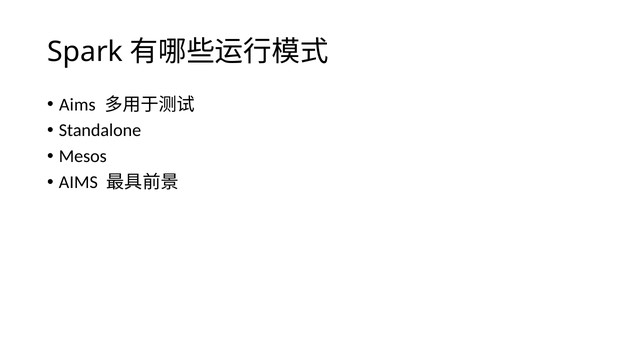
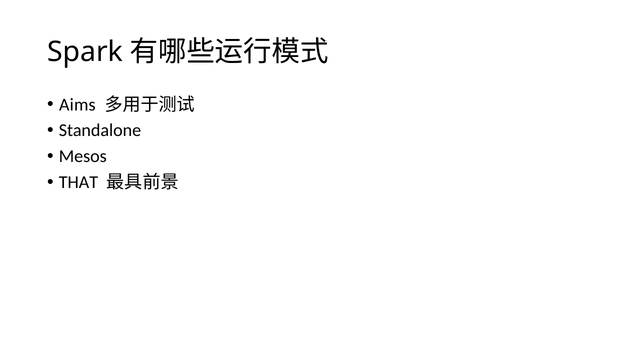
AIMS at (78, 183): AIMS -> THAT
